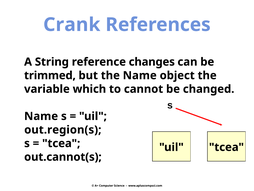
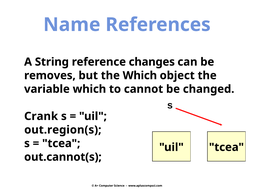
Crank: Crank -> Name
trimmed: trimmed -> removes
the Name: Name -> Which
Name at (41, 116): Name -> Crank
